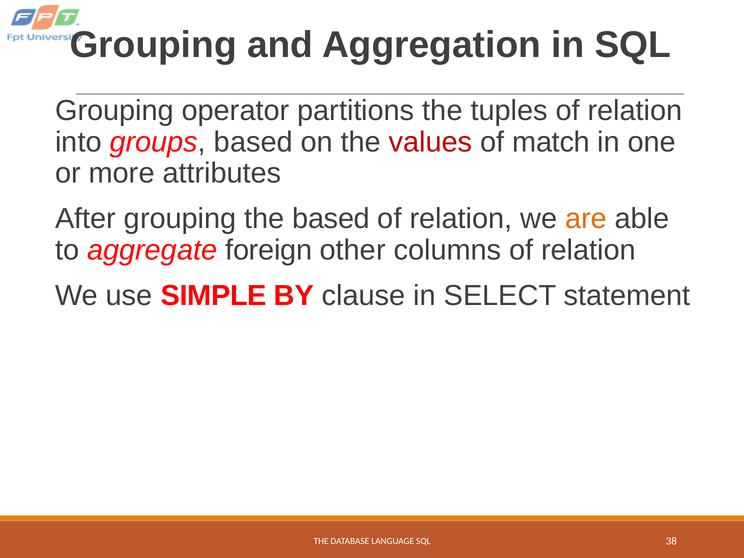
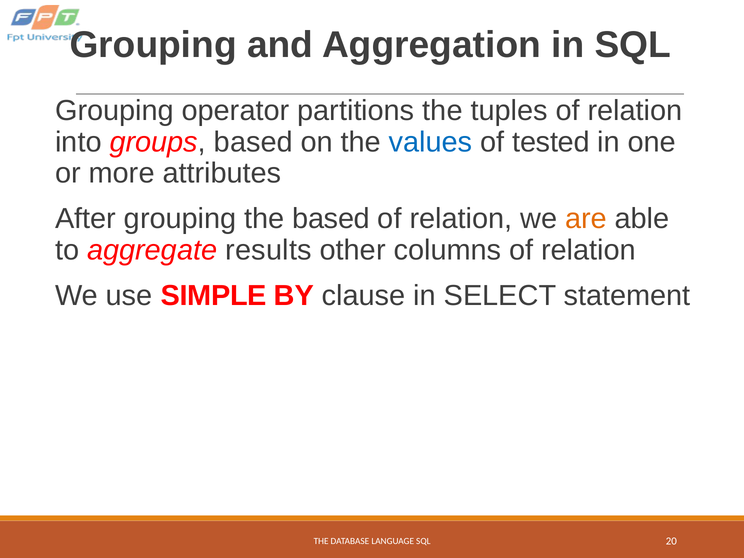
values colour: red -> blue
match: match -> tested
foreign: foreign -> results
38: 38 -> 20
